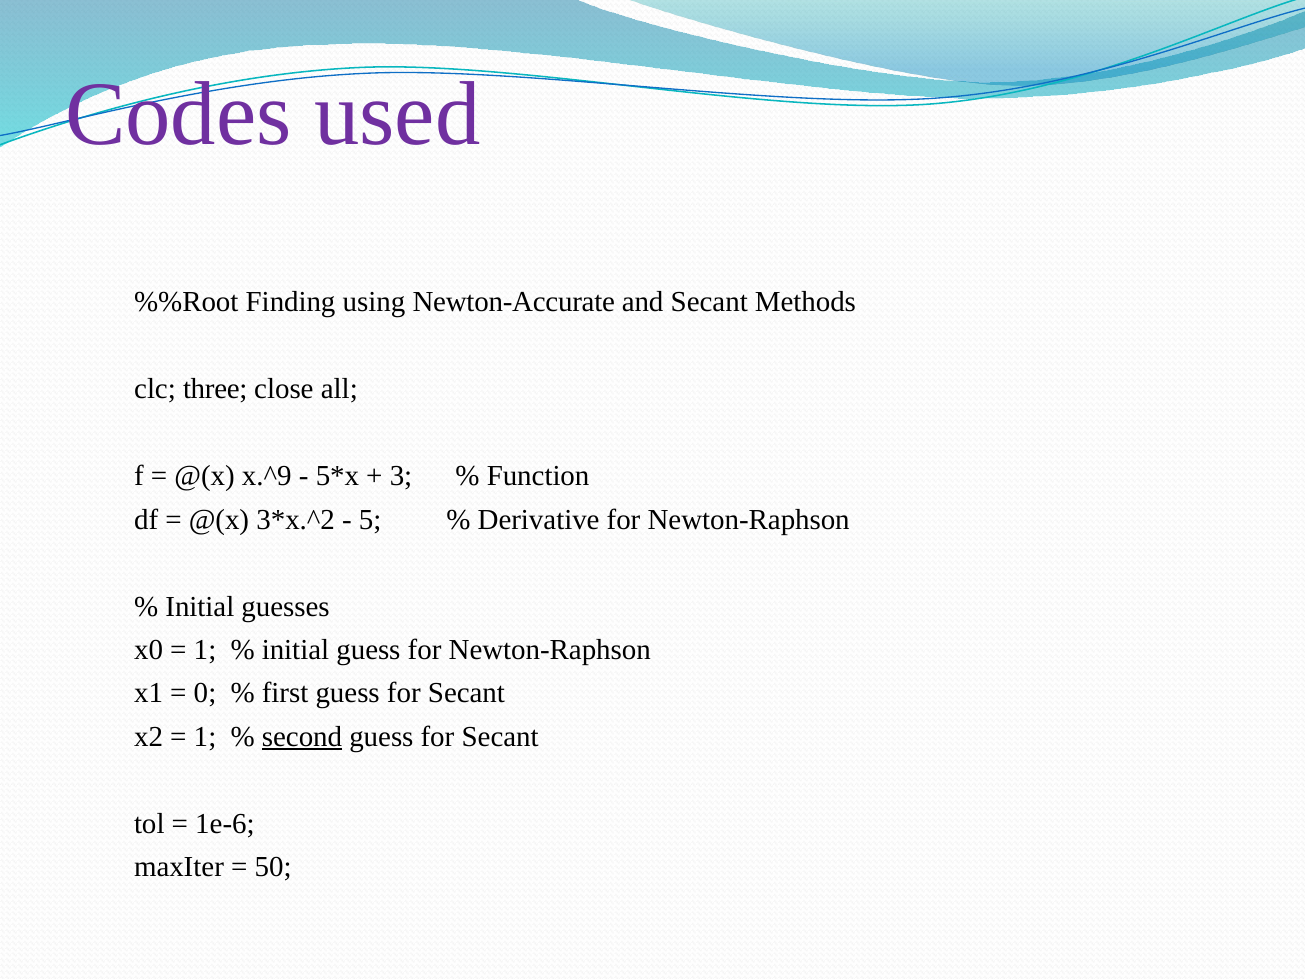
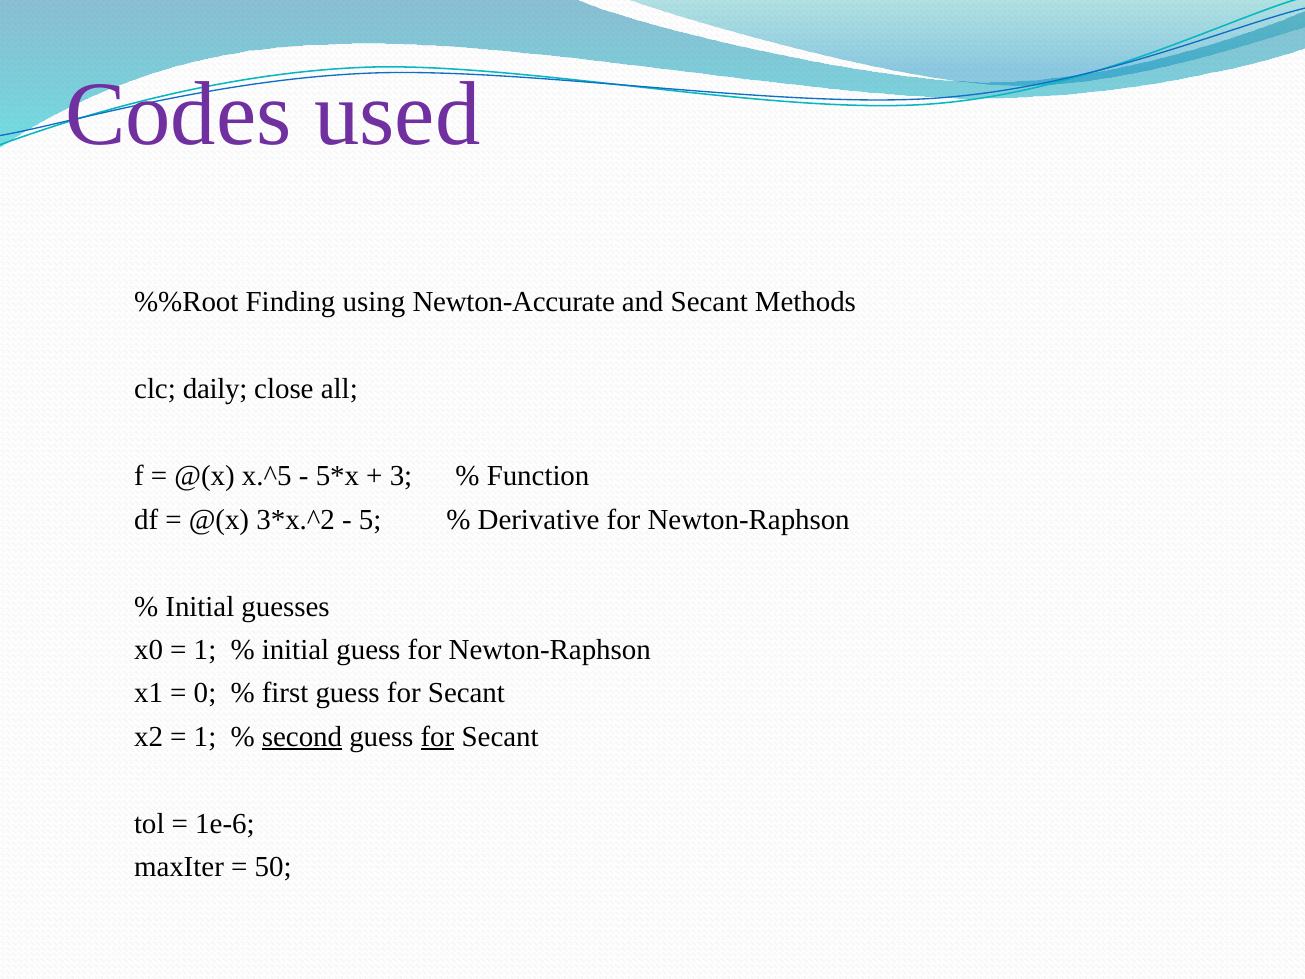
three: three -> daily
x.^9: x.^9 -> x.^5
for at (437, 737) underline: none -> present
